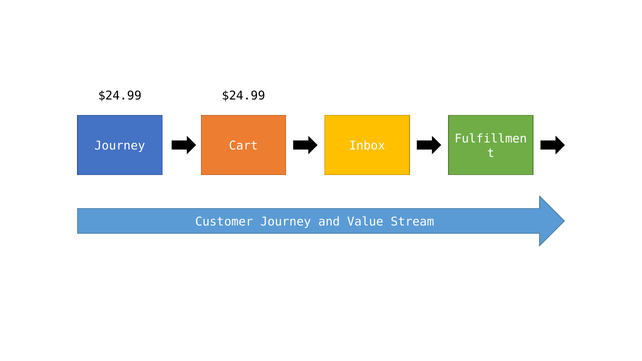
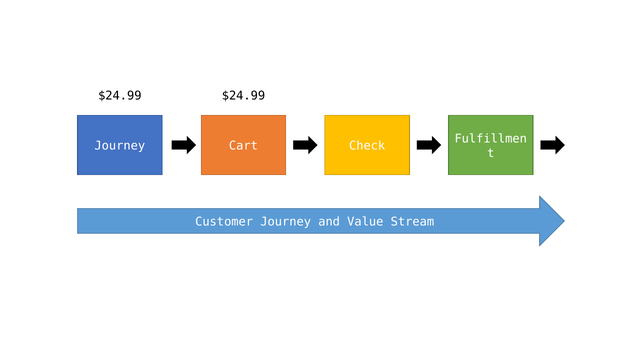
Inbox: Inbox -> Check
